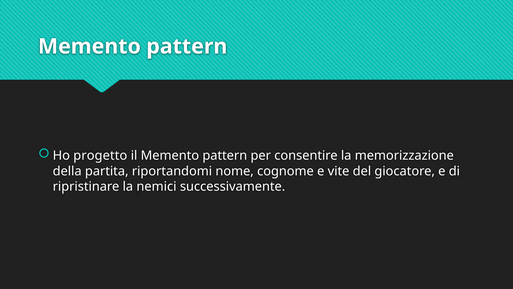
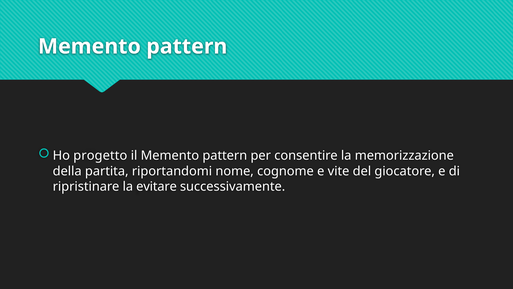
nemici: nemici -> evitare
